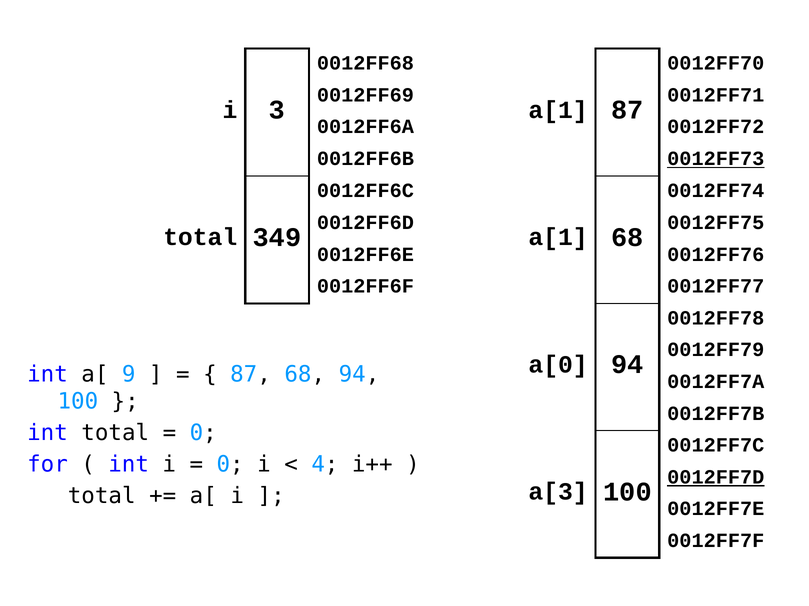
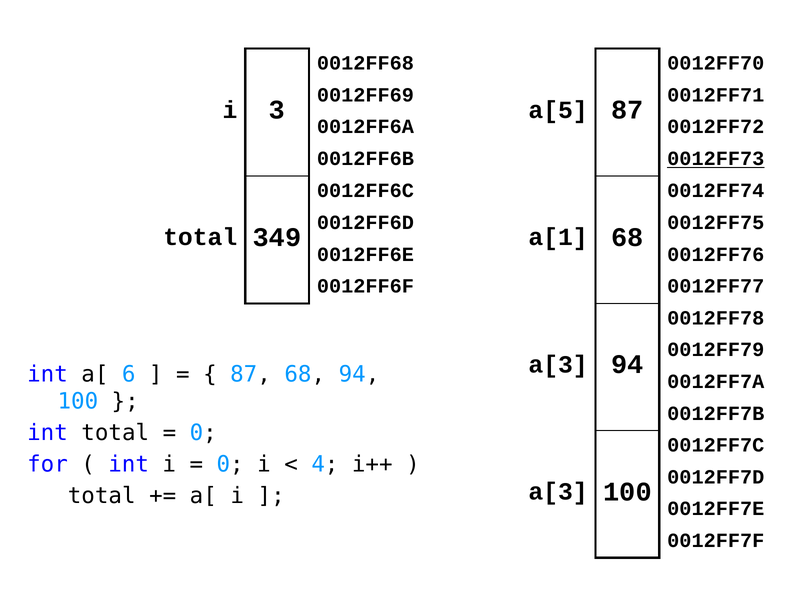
a[1 at (558, 110): a[1 -> a[5
a[0 at (558, 365): a[0 -> a[3
9: 9 -> 6
0012FF7D underline: present -> none
